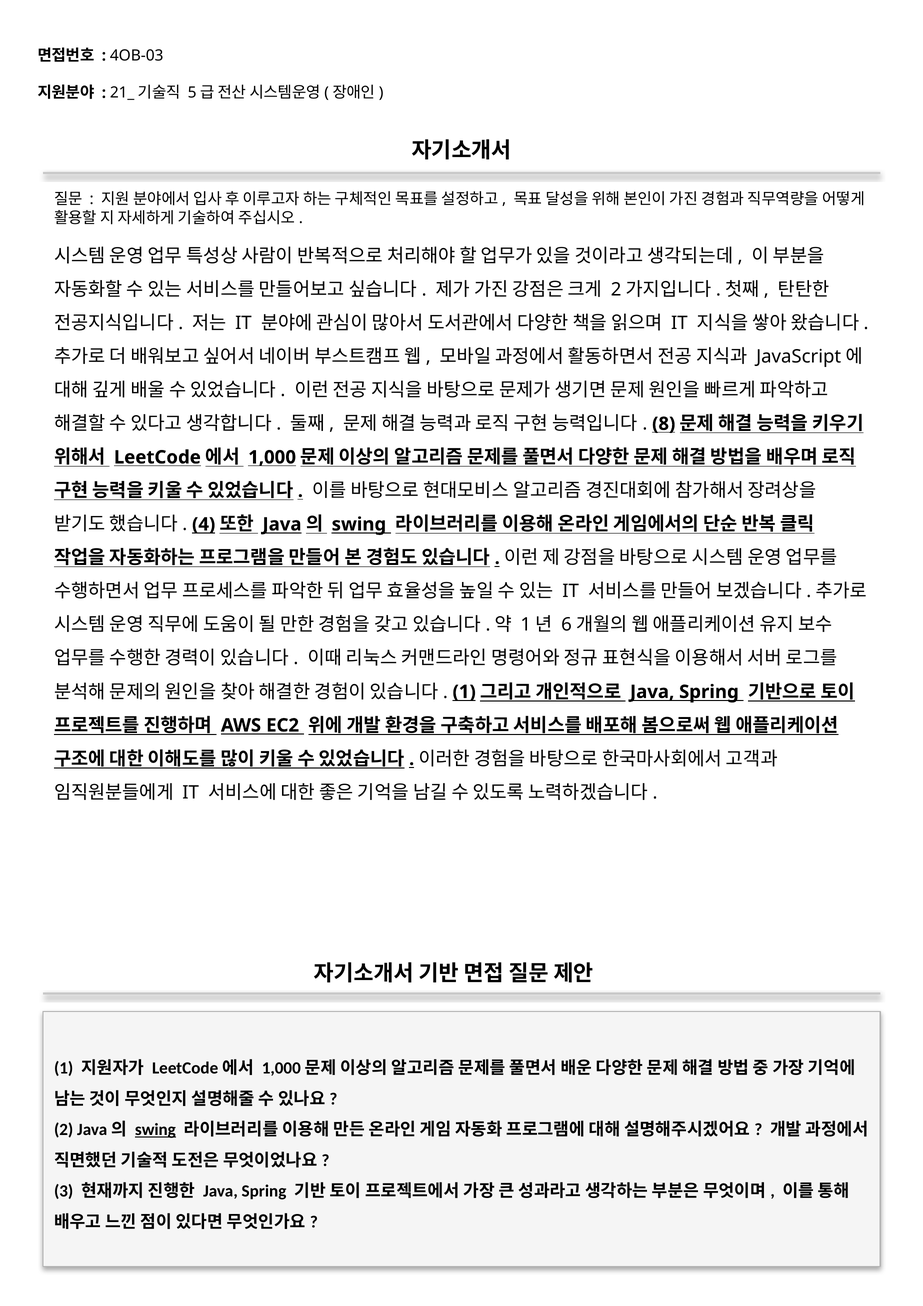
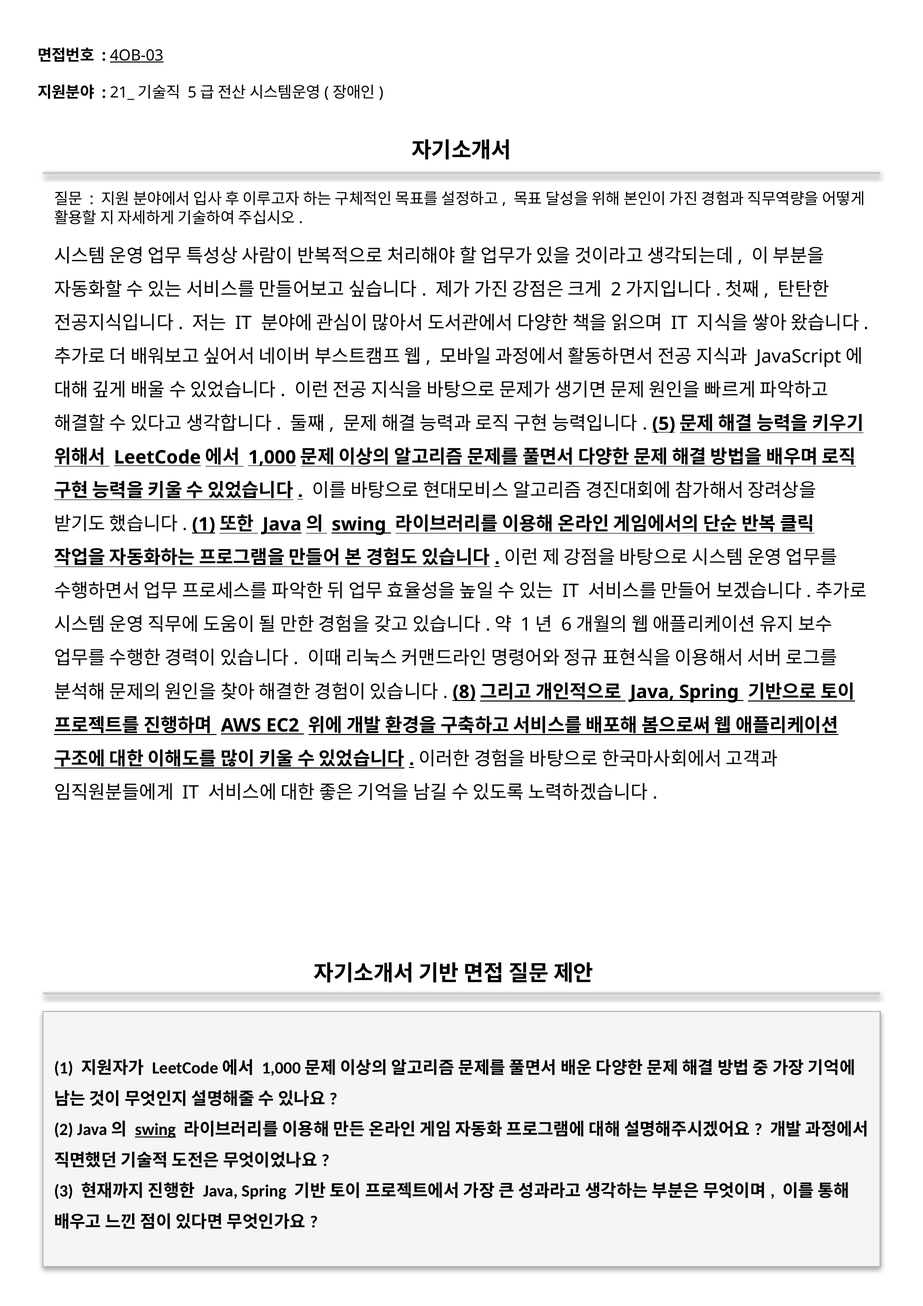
4OB-03 underline: none -> present
8: 8 -> 5
4 at (204, 524): 4 -> 1
1 at (464, 692): 1 -> 8
